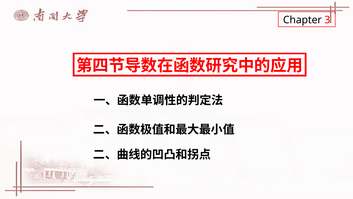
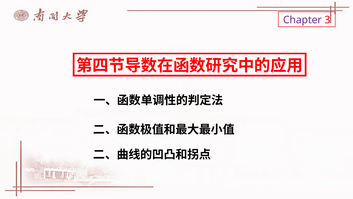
Chapter colour: black -> purple
